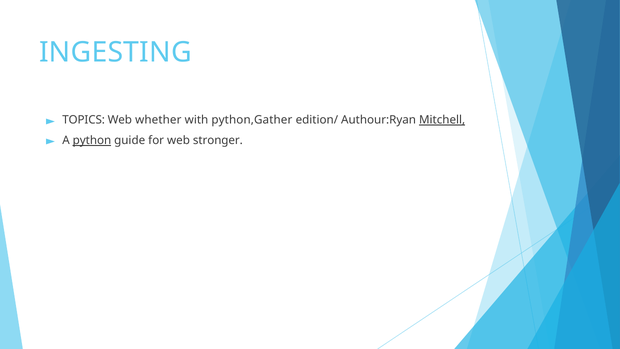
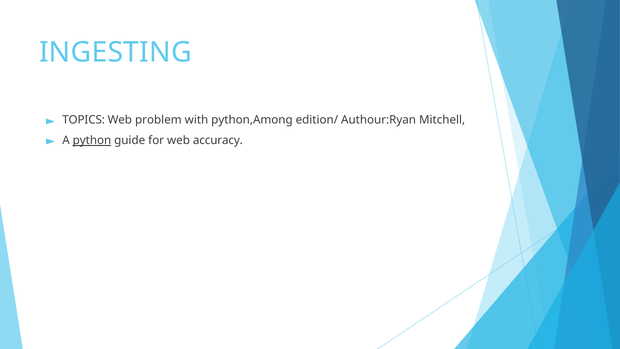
whether: whether -> problem
python,Gather: python,Gather -> python,Among
Mitchell underline: present -> none
stronger: stronger -> accuracy
